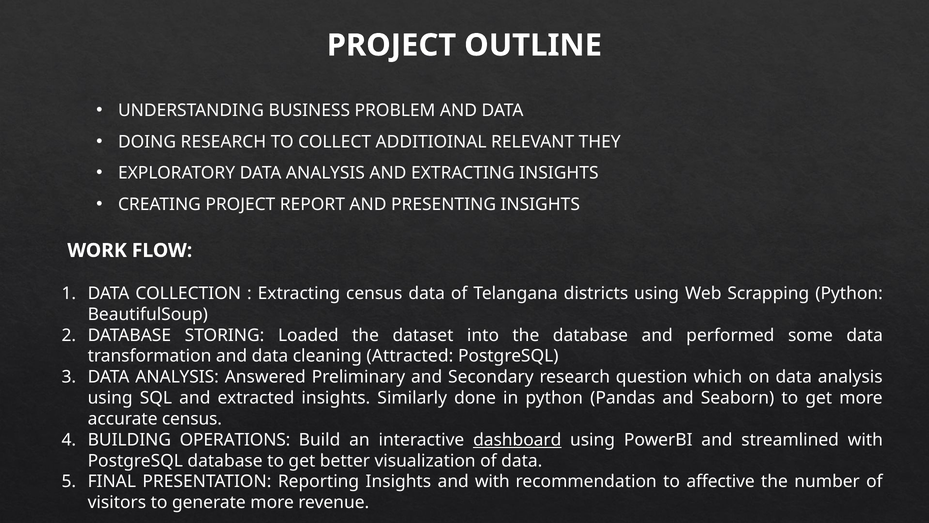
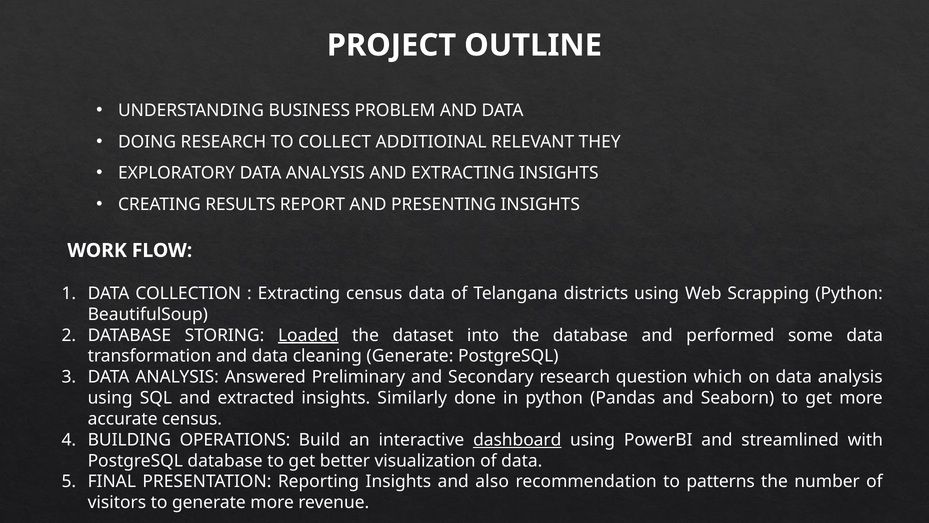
CREATING PROJECT: PROJECT -> RESULTS
Loaded underline: none -> present
cleaning Attracted: Attracted -> Generate
and with: with -> also
affective: affective -> patterns
